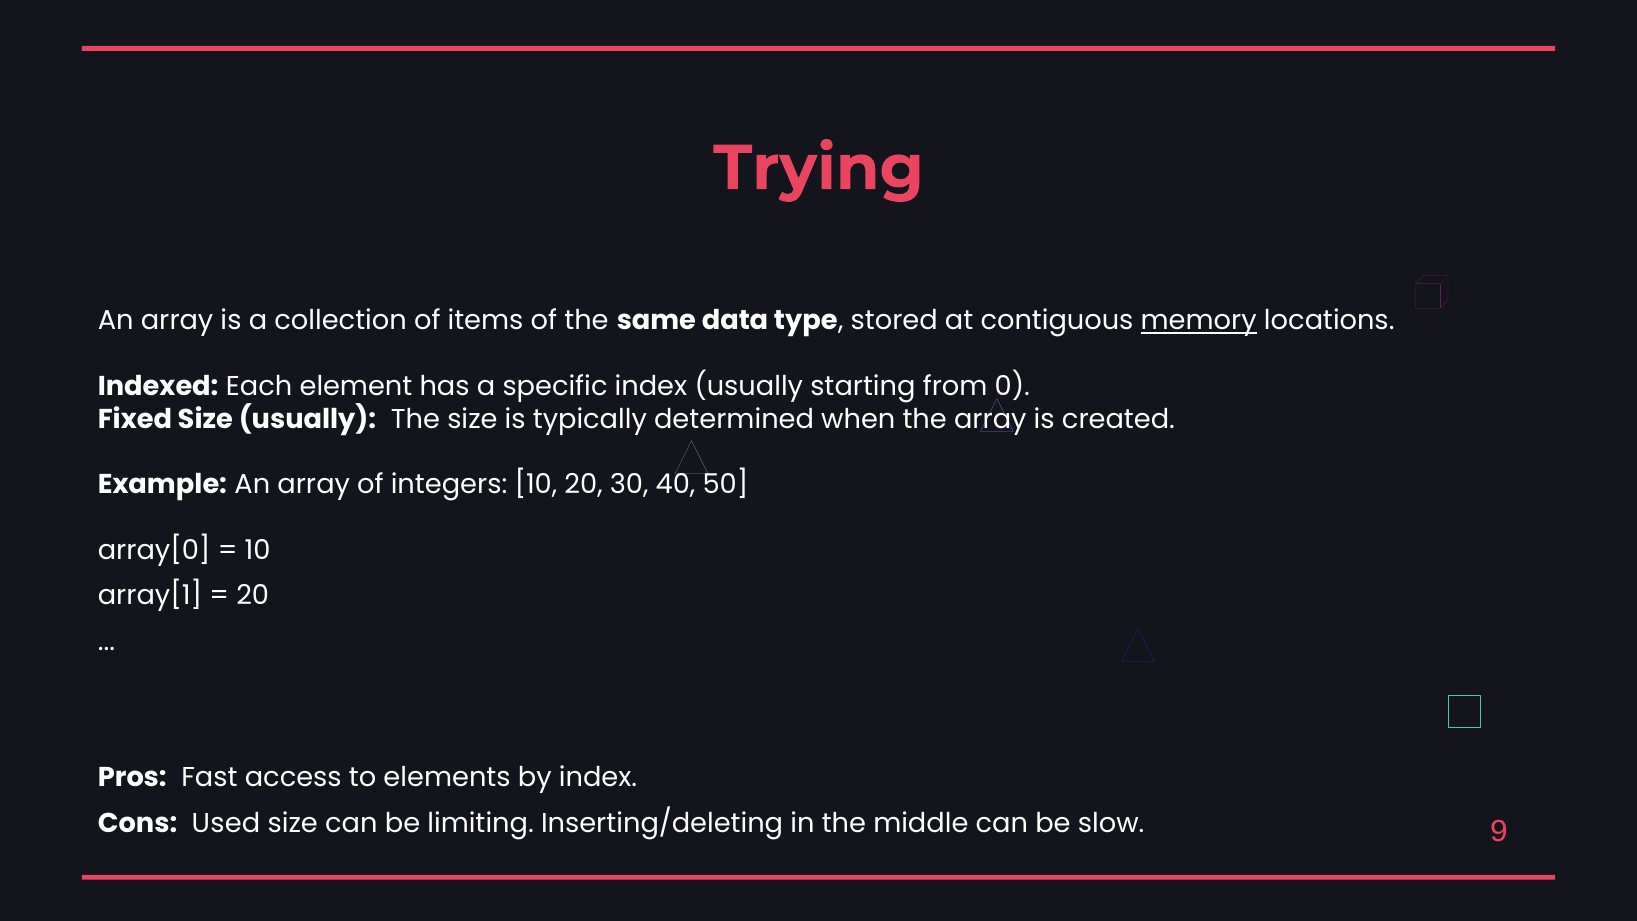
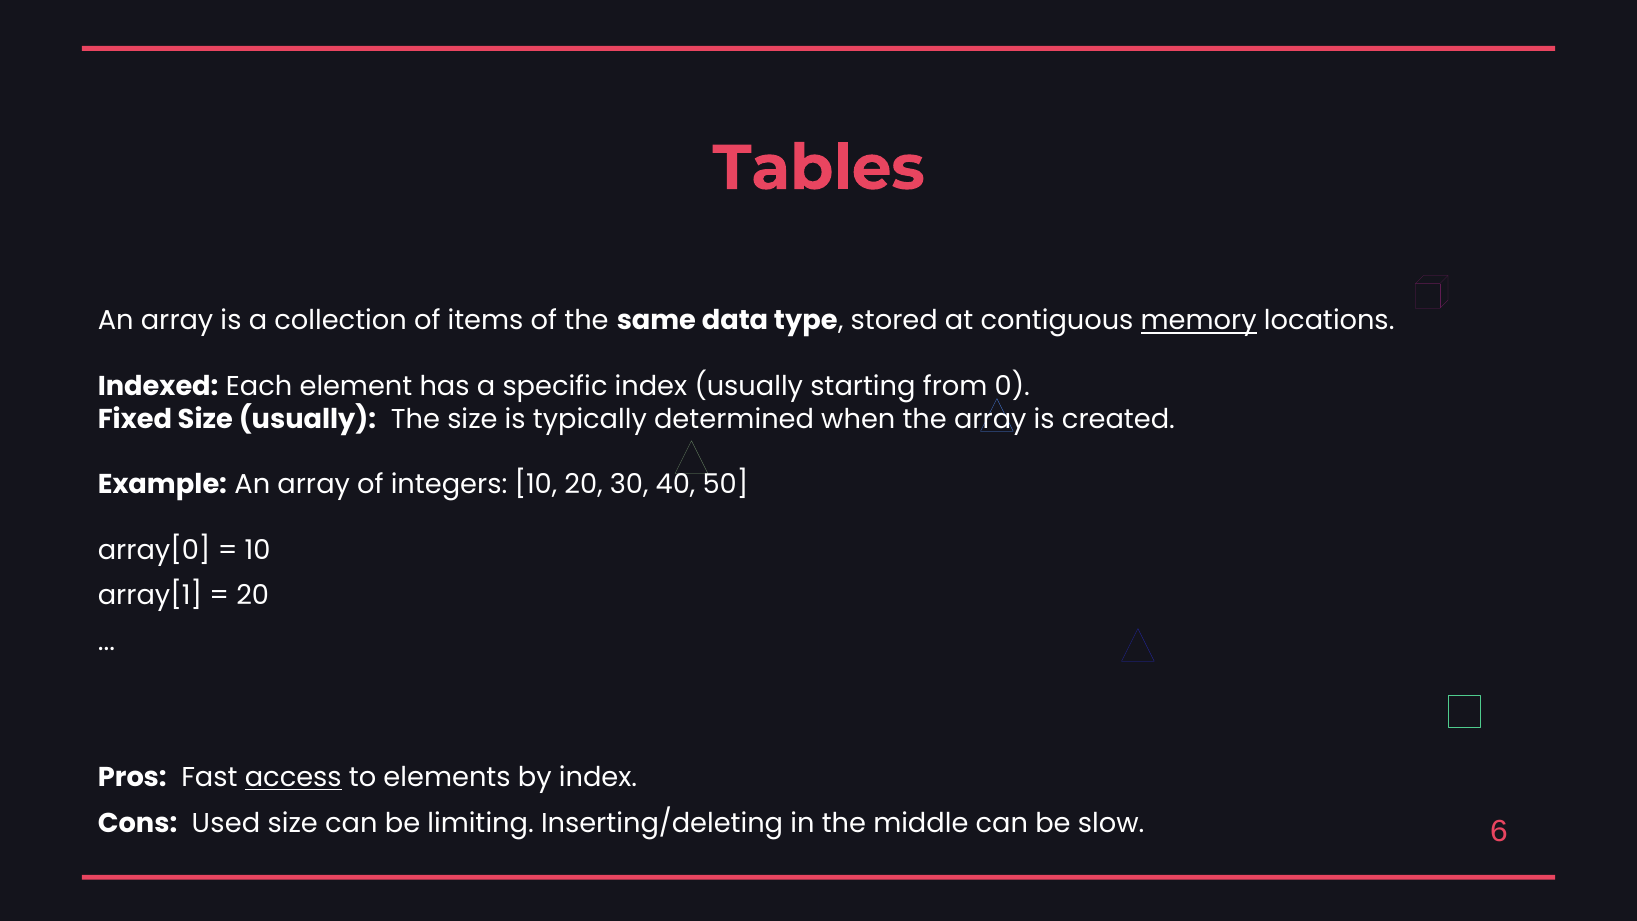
Trying: Trying -> Tables
access underline: none -> present
9: 9 -> 6
